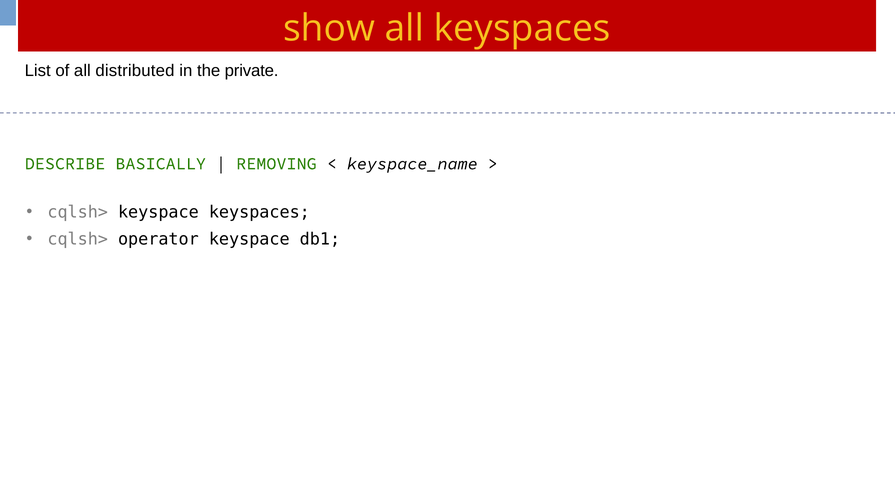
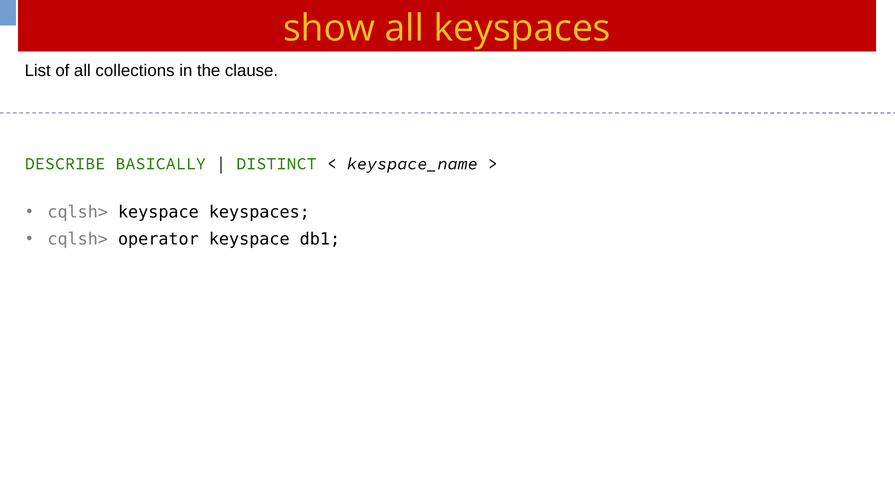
distributed: distributed -> collections
private: private -> clause
REMOVING: REMOVING -> DISTINCT
